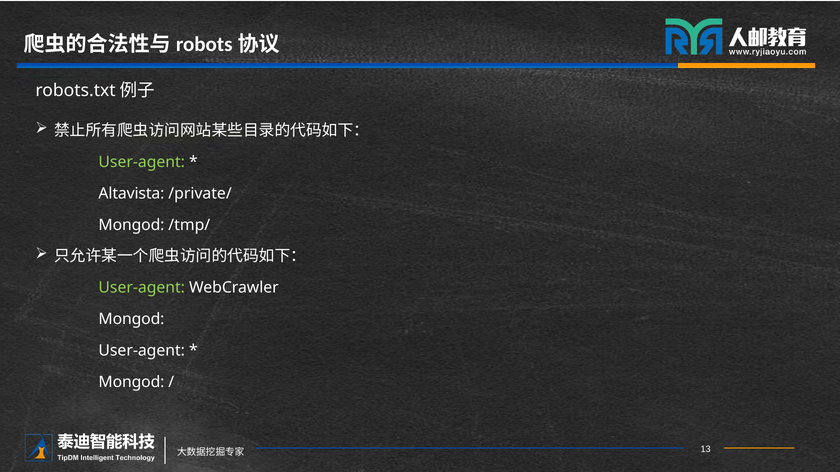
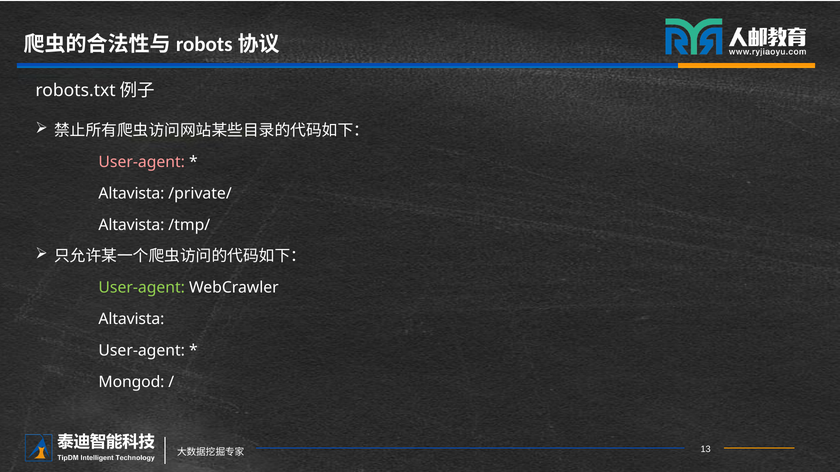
User-agent at (142, 162) colour: light green -> pink
Mongod at (131, 225): Mongod -> Altavista
Mongod at (131, 320): Mongod -> Altavista
